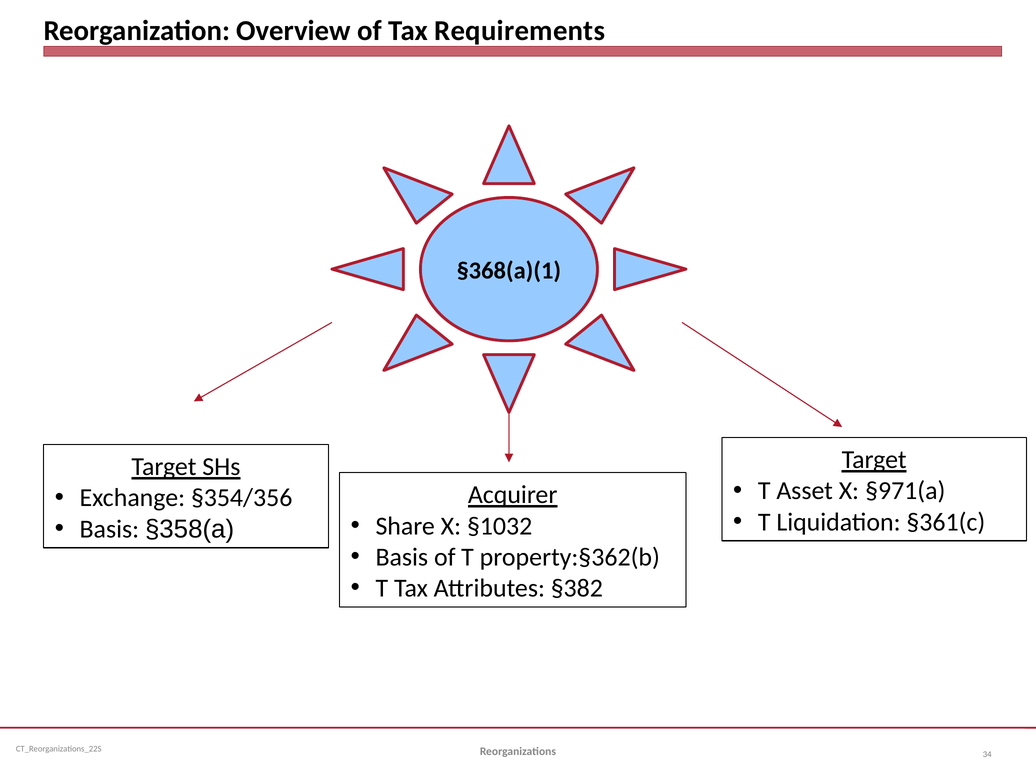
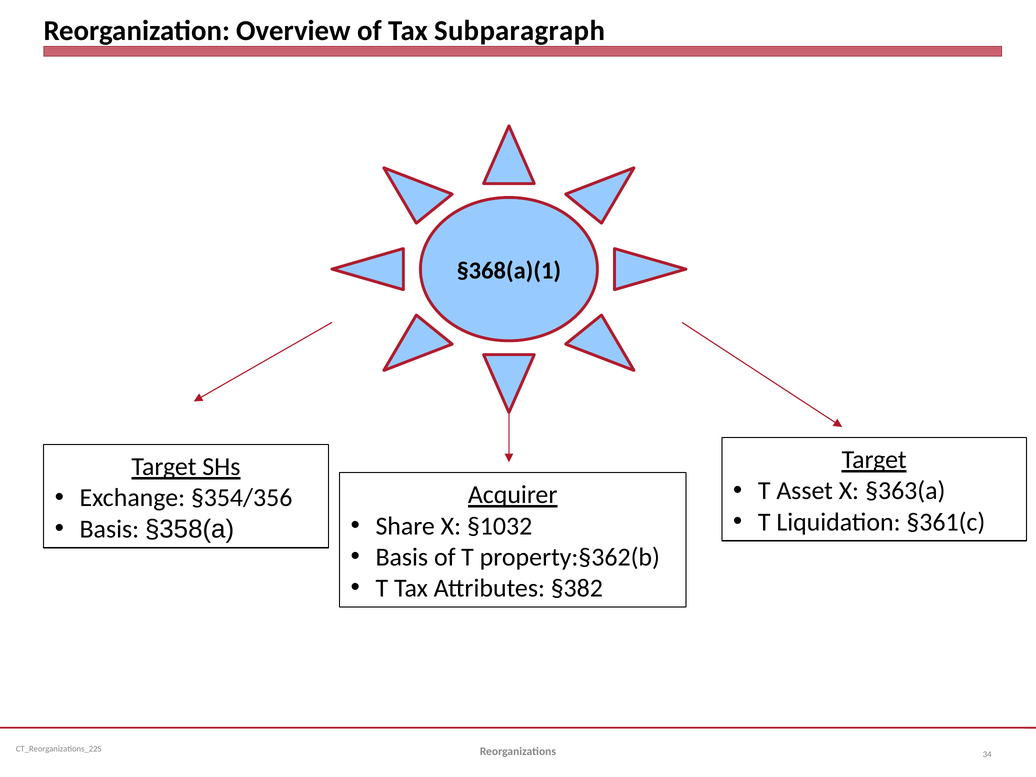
Requirements: Requirements -> Subparagraph
§971(a: §971(a -> §363(a
